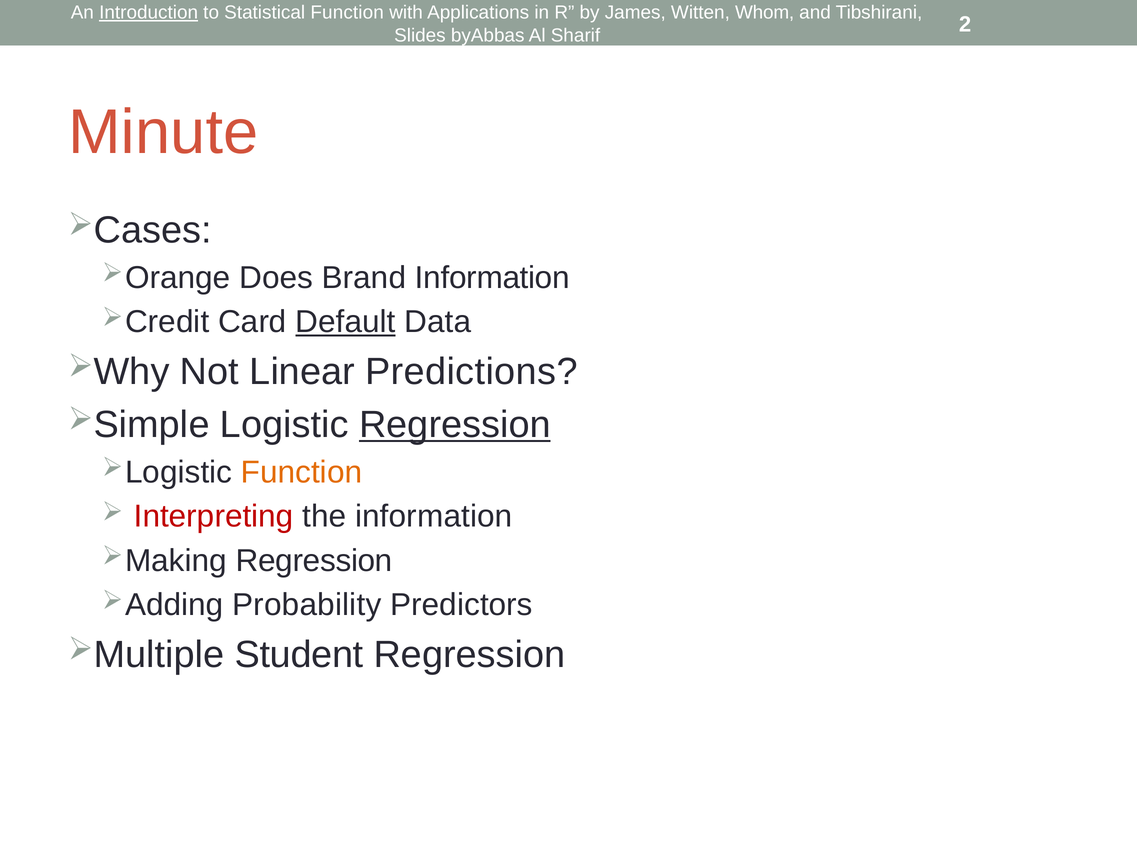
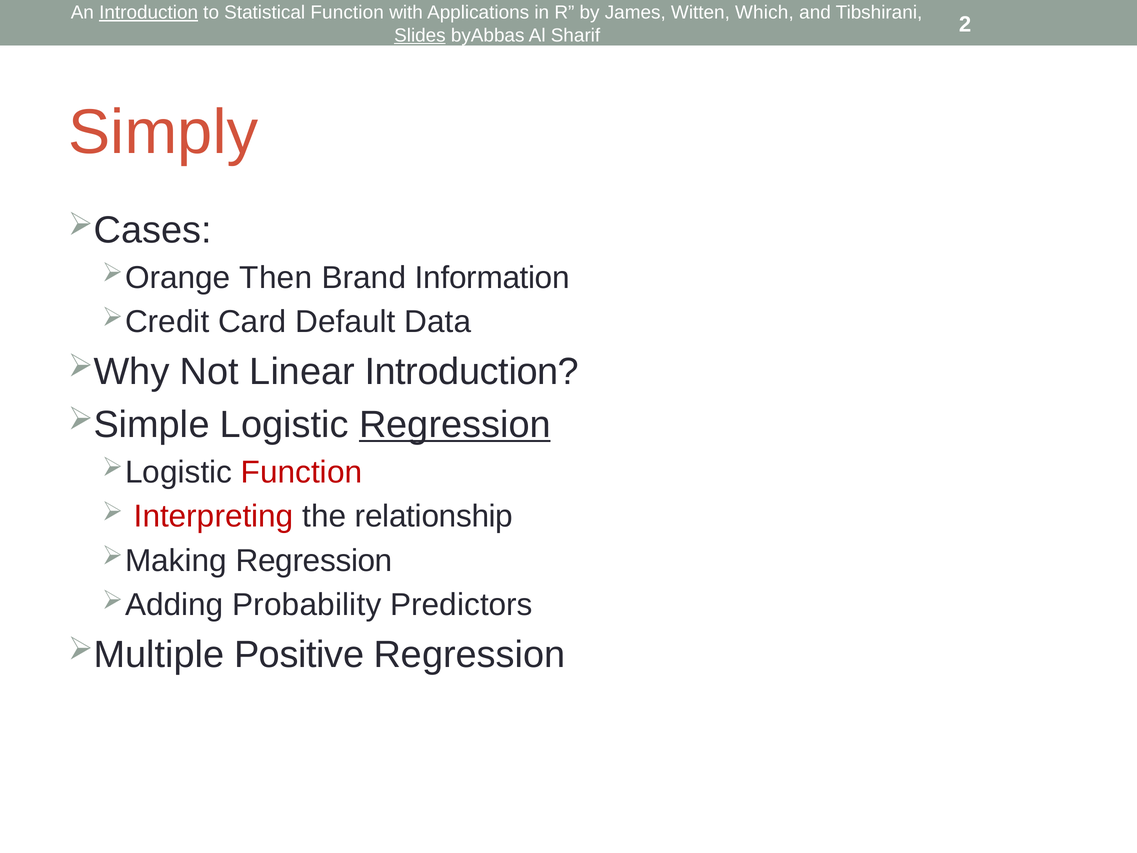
Whom: Whom -> Which
Slides underline: none -> present
Minute: Minute -> Simply
Does: Does -> Then
Default underline: present -> none
Linear Predictions: Predictions -> Introduction
Function at (302, 472) colour: orange -> red
the information: information -> relationship
Student: Student -> Positive
